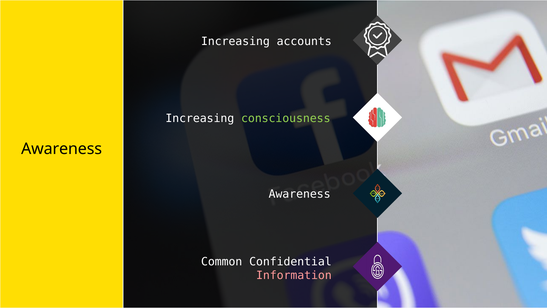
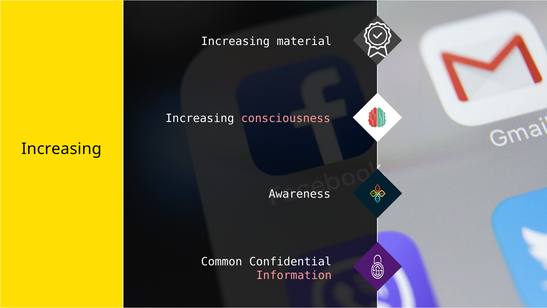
accounts: accounts -> material
consciousness colour: light green -> pink
Awareness at (62, 149): Awareness -> Increasing
